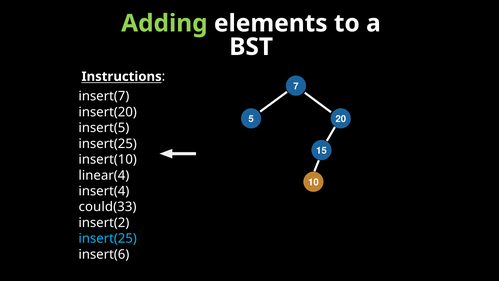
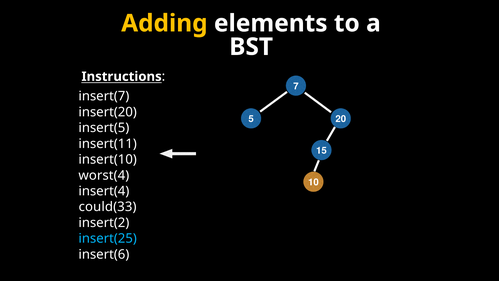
Adding colour: light green -> yellow
insert(25 at (108, 144): insert(25 -> insert(11
linear(4: linear(4 -> worst(4
